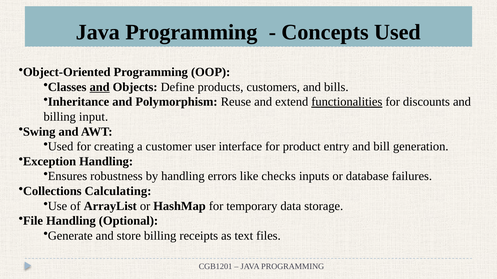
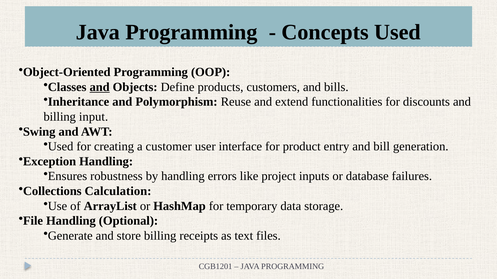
functionalities underline: present -> none
checks: checks -> project
Calculating: Calculating -> Calculation
